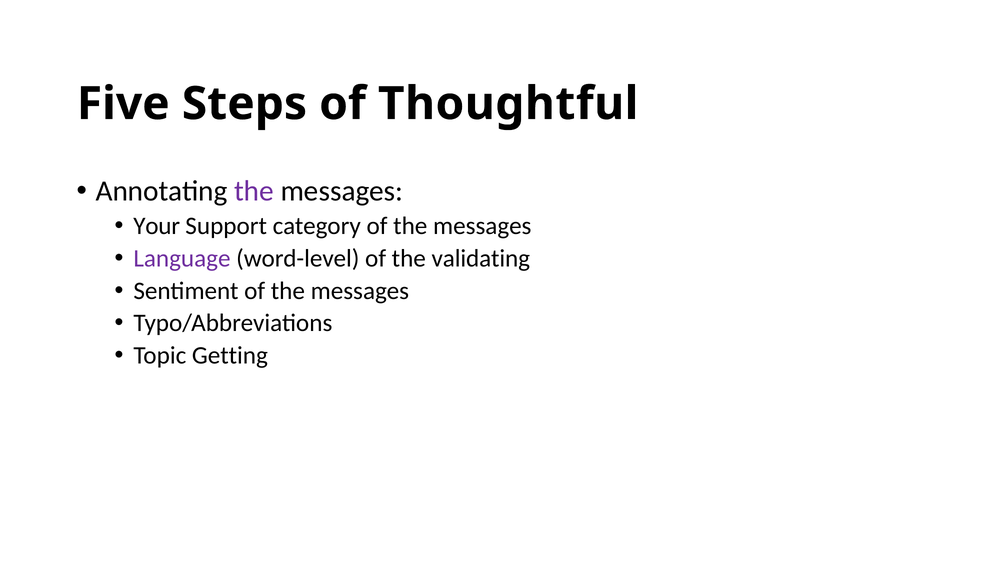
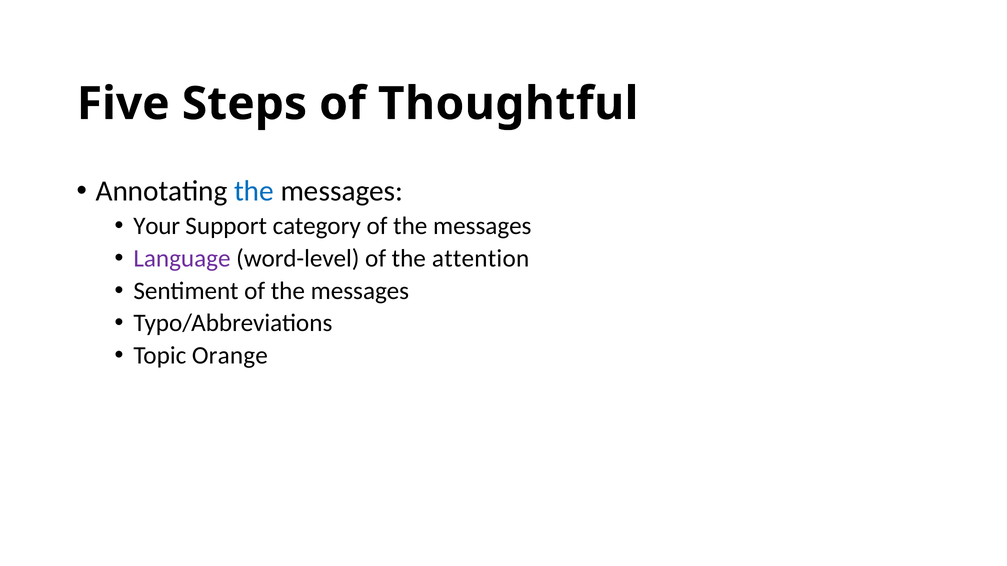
the at (254, 191) colour: purple -> blue
validating: validating -> attention
Getting: Getting -> Orange
